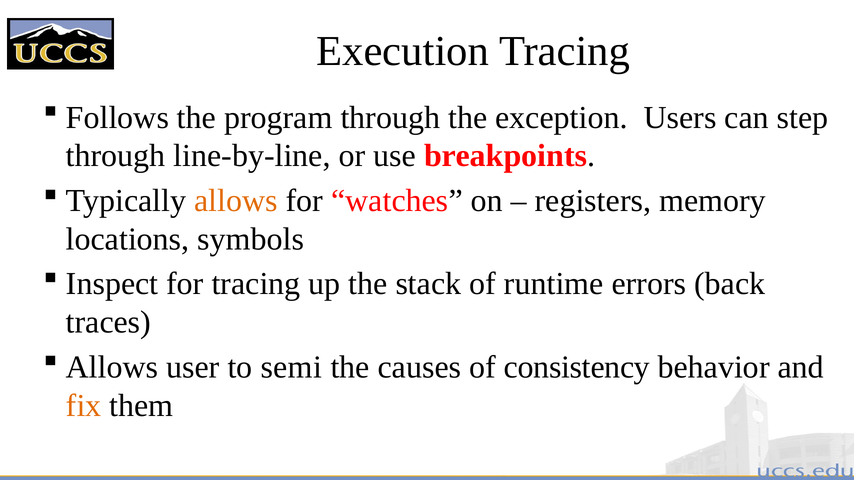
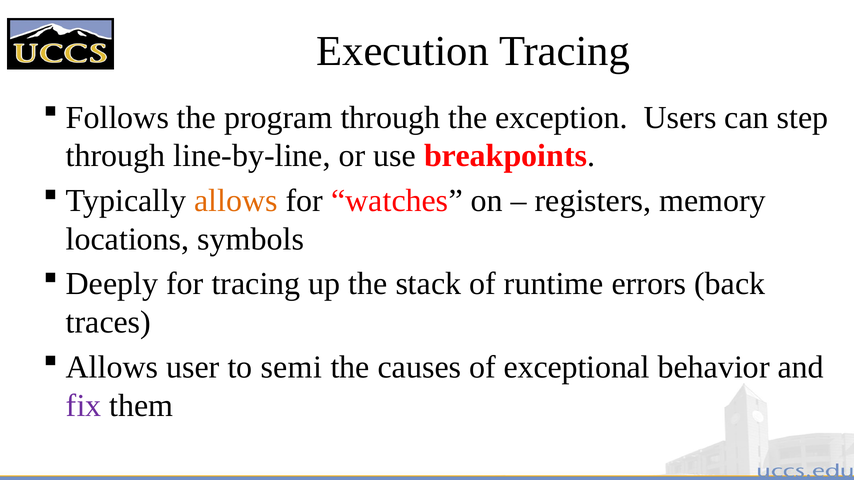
Inspect: Inspect -> Deeply
consistency: consistency -> exceptional
fix colour: orange -> purple
